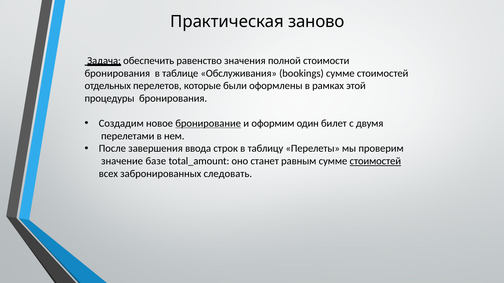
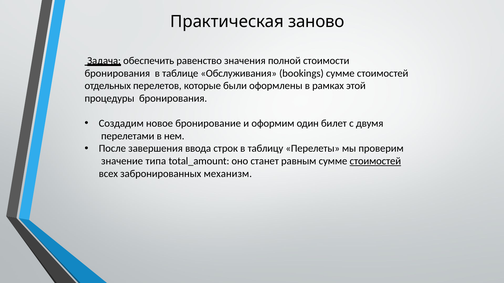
бронирование underline: present -> none
базе: базе -> типа
следовать: следовать -> механизм
